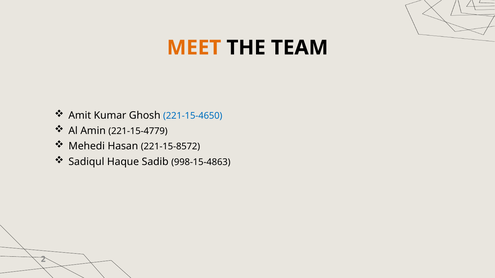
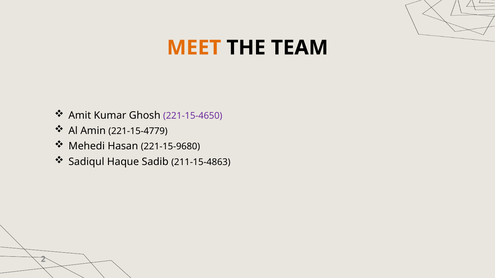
221-15-4650 colour: blue -> purple
221-15-8572: 221-15-8572 -> 221-15-9680
998-15-4863: 998-15-4863 -> 211-15-4863
